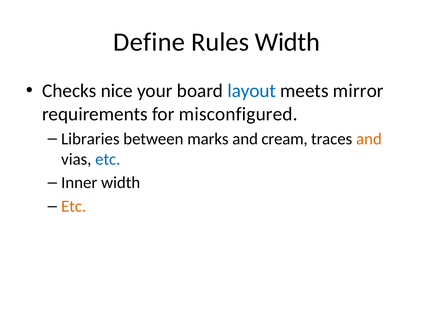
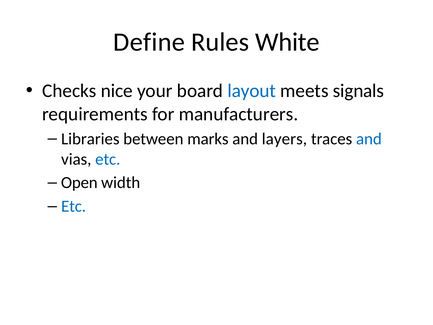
Rules Width: Width -> White
mirror: mirror -> signals
misconfigured: misconfigured -> manufacturers
cream: cream -> layers
and at (369, 139) colour: orange -> blue
Inner: Inner -> Open
Etc at (74, 206) colour: orange -> blue
